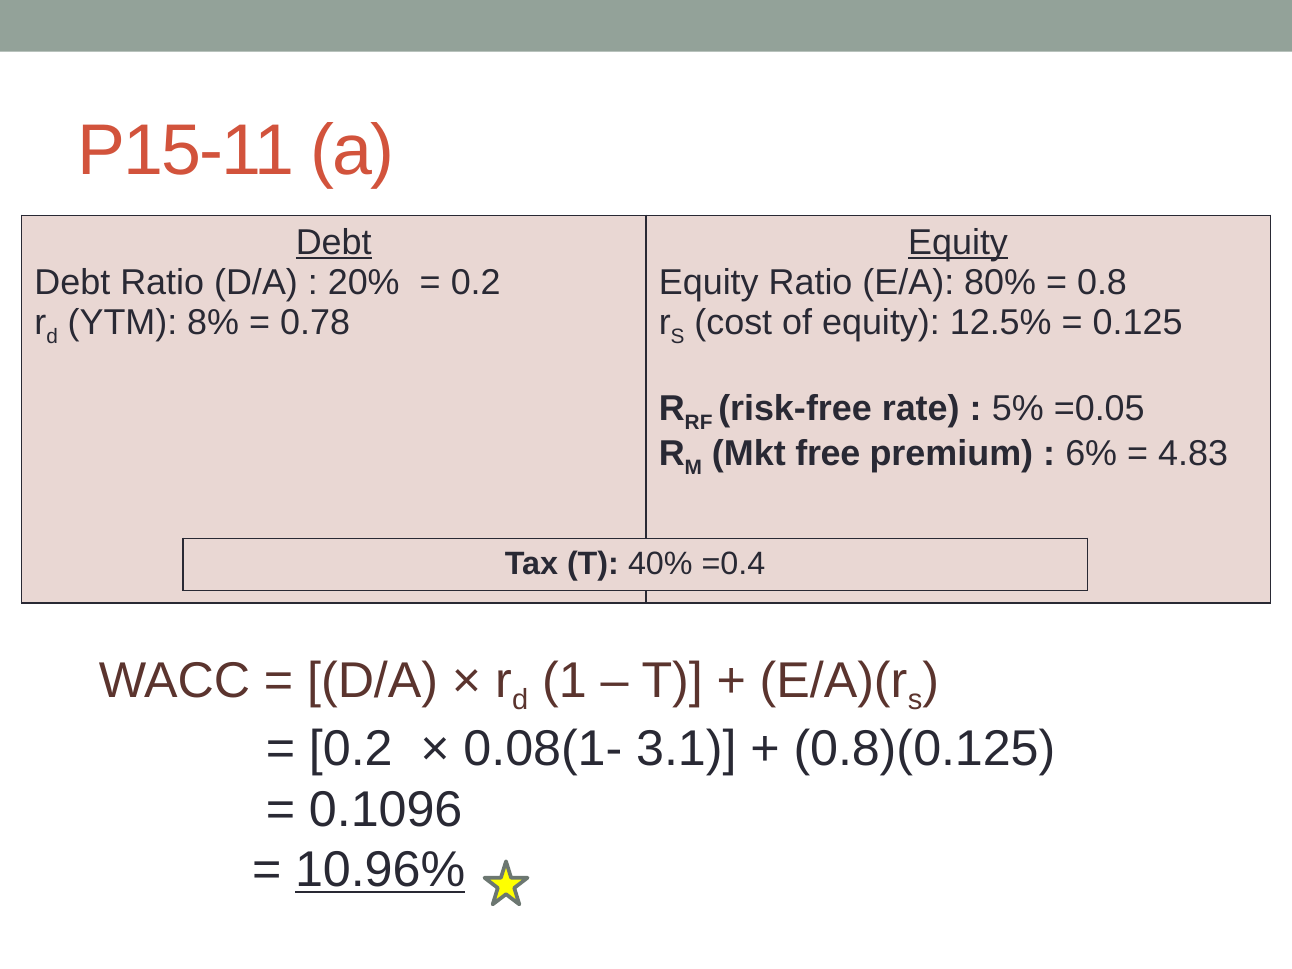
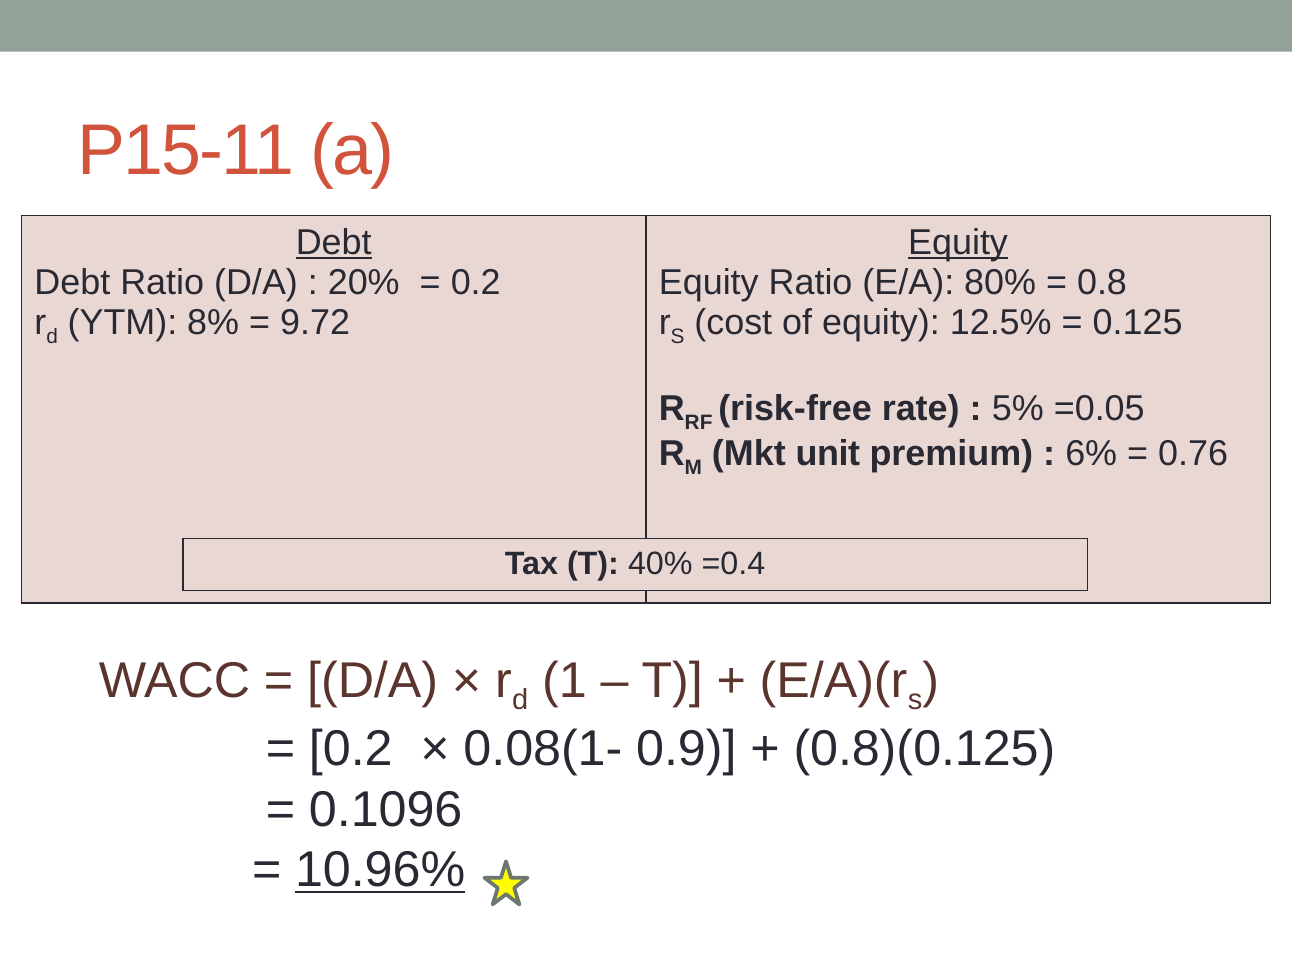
0.78: 0.78 -> 9.72
free: free -> unit
4.83: 4.83 -> 0.76
3.1: 3.1 -> 0.9
